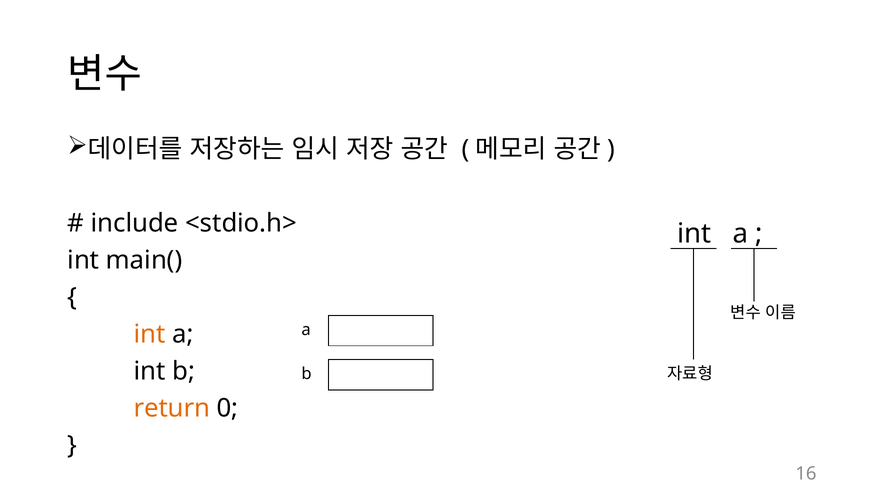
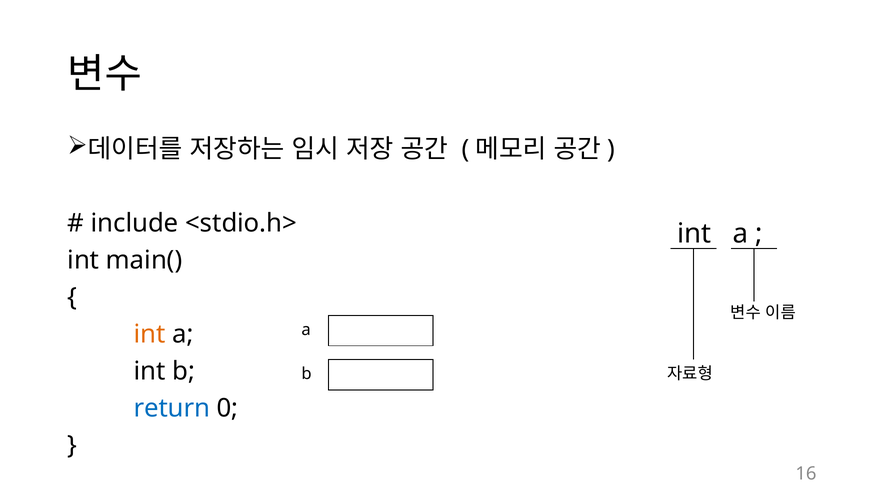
return colour: orange -> blue
